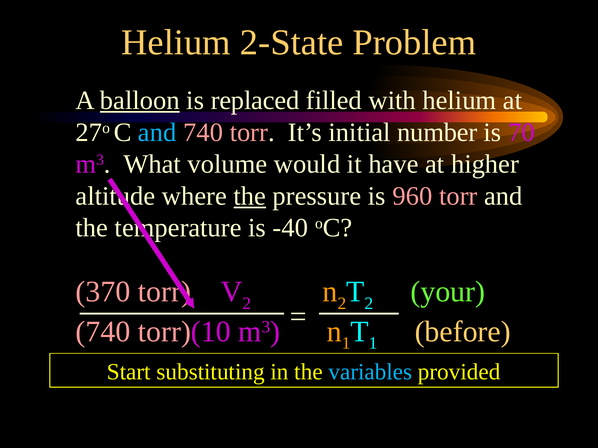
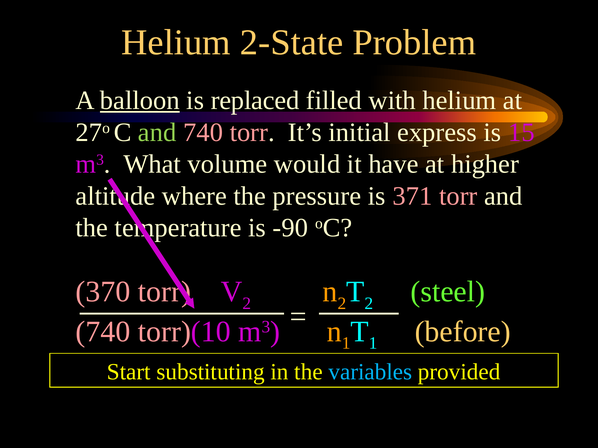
and at (157, 132) colour: light blue -> light green
number: number -> express
70: 70 -> 15
the at (250, 196) underline: present -> none
960: 960 -> 371
-40: -40 -> -90
your: your -> steel
